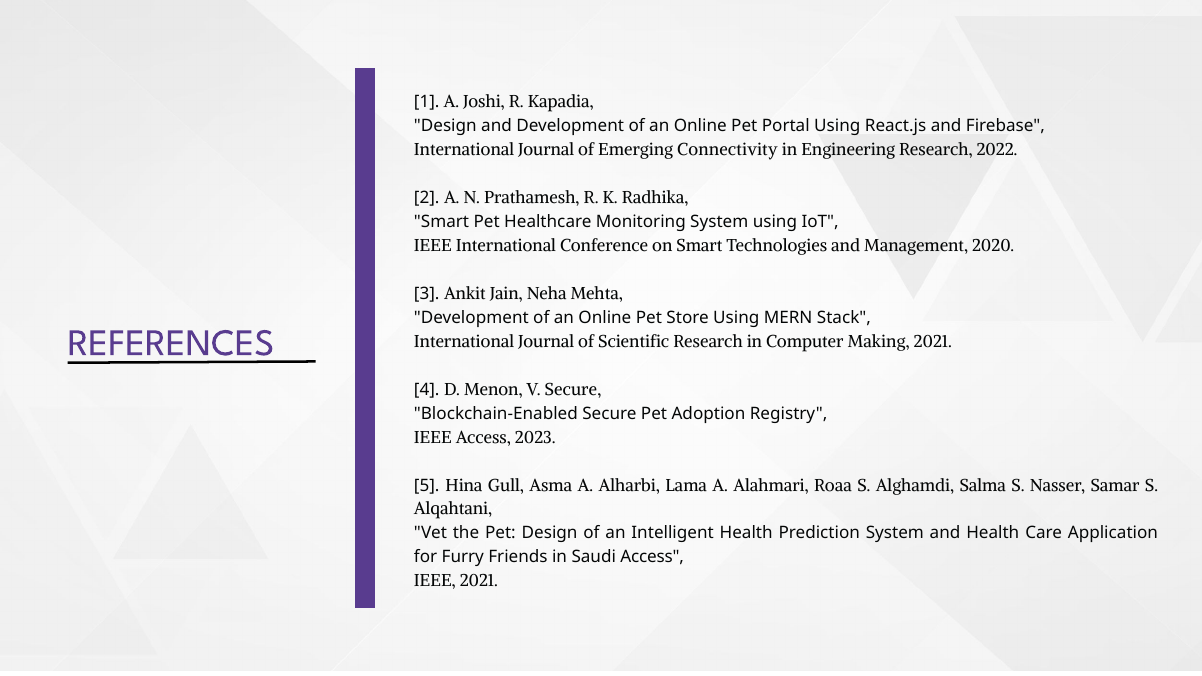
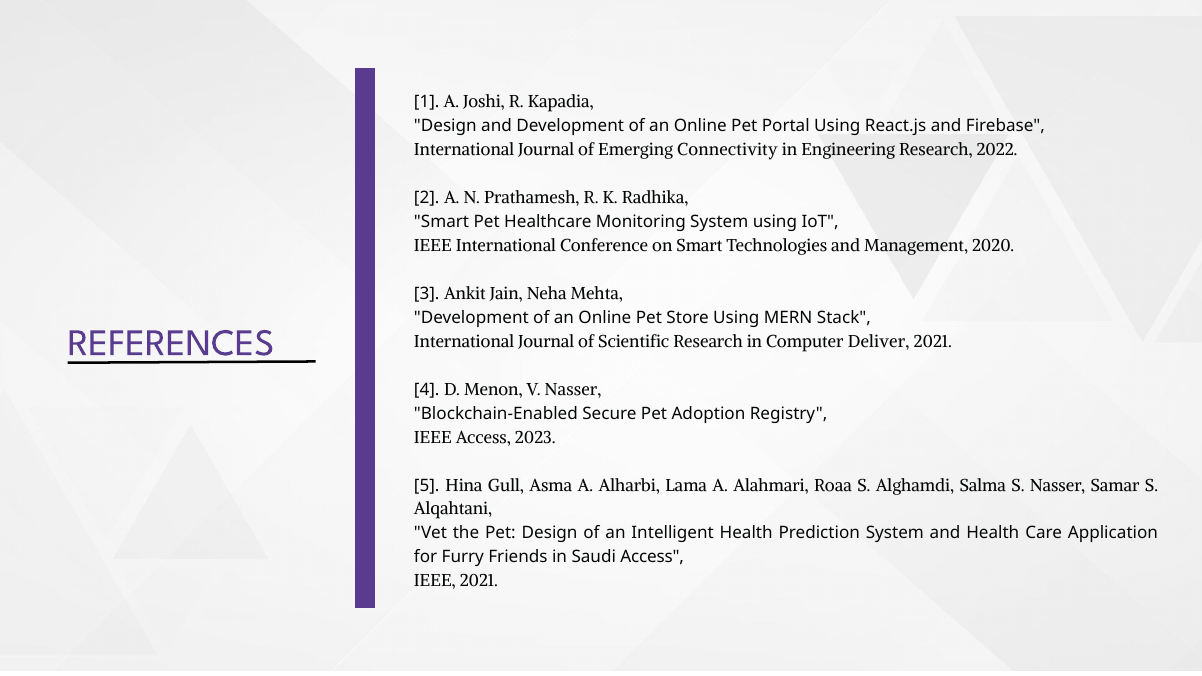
Making: Making -> Deliver
V Secure: Secure -> Nasser
